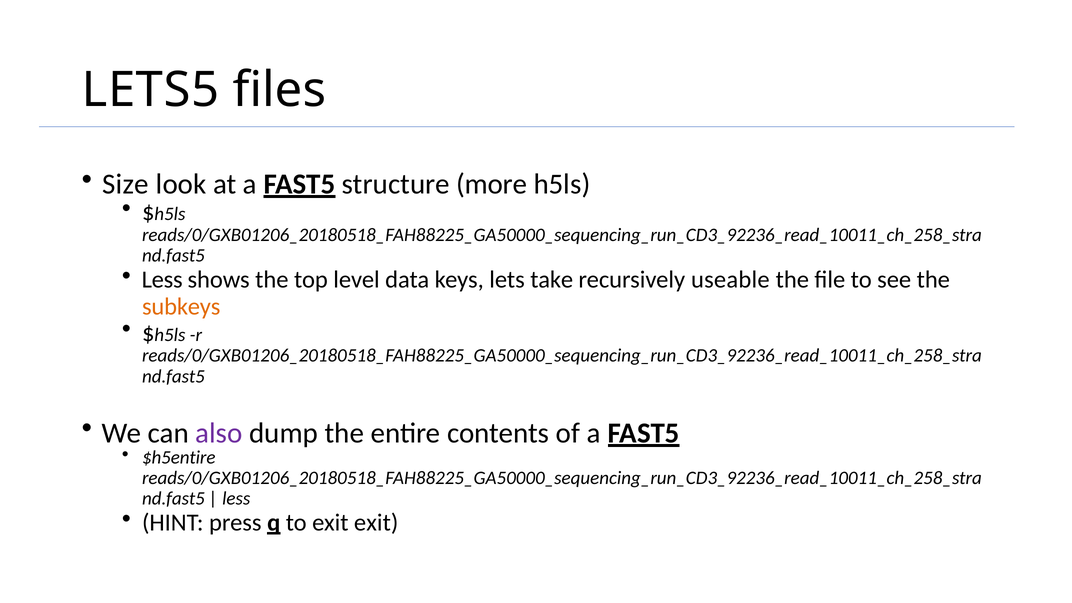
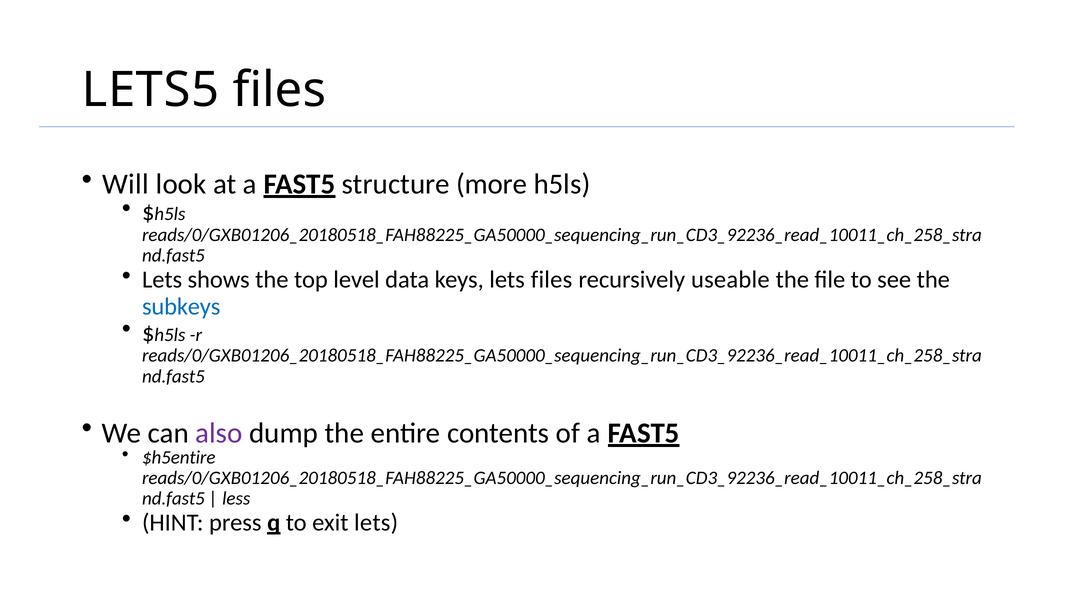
Size: Size -> Will
Less at (162, 280): Less -> Lets
lets take: take -> files
subkeys colour: orange -> blue
exit exit: exit -> lets
